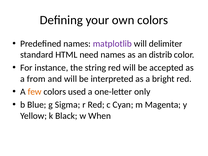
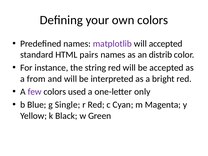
will delimiter: delimiter -> accepted
need: need -> pairs
few colour: orange -> purple
Sigma: Sigma -> Single
When: When -> Green
